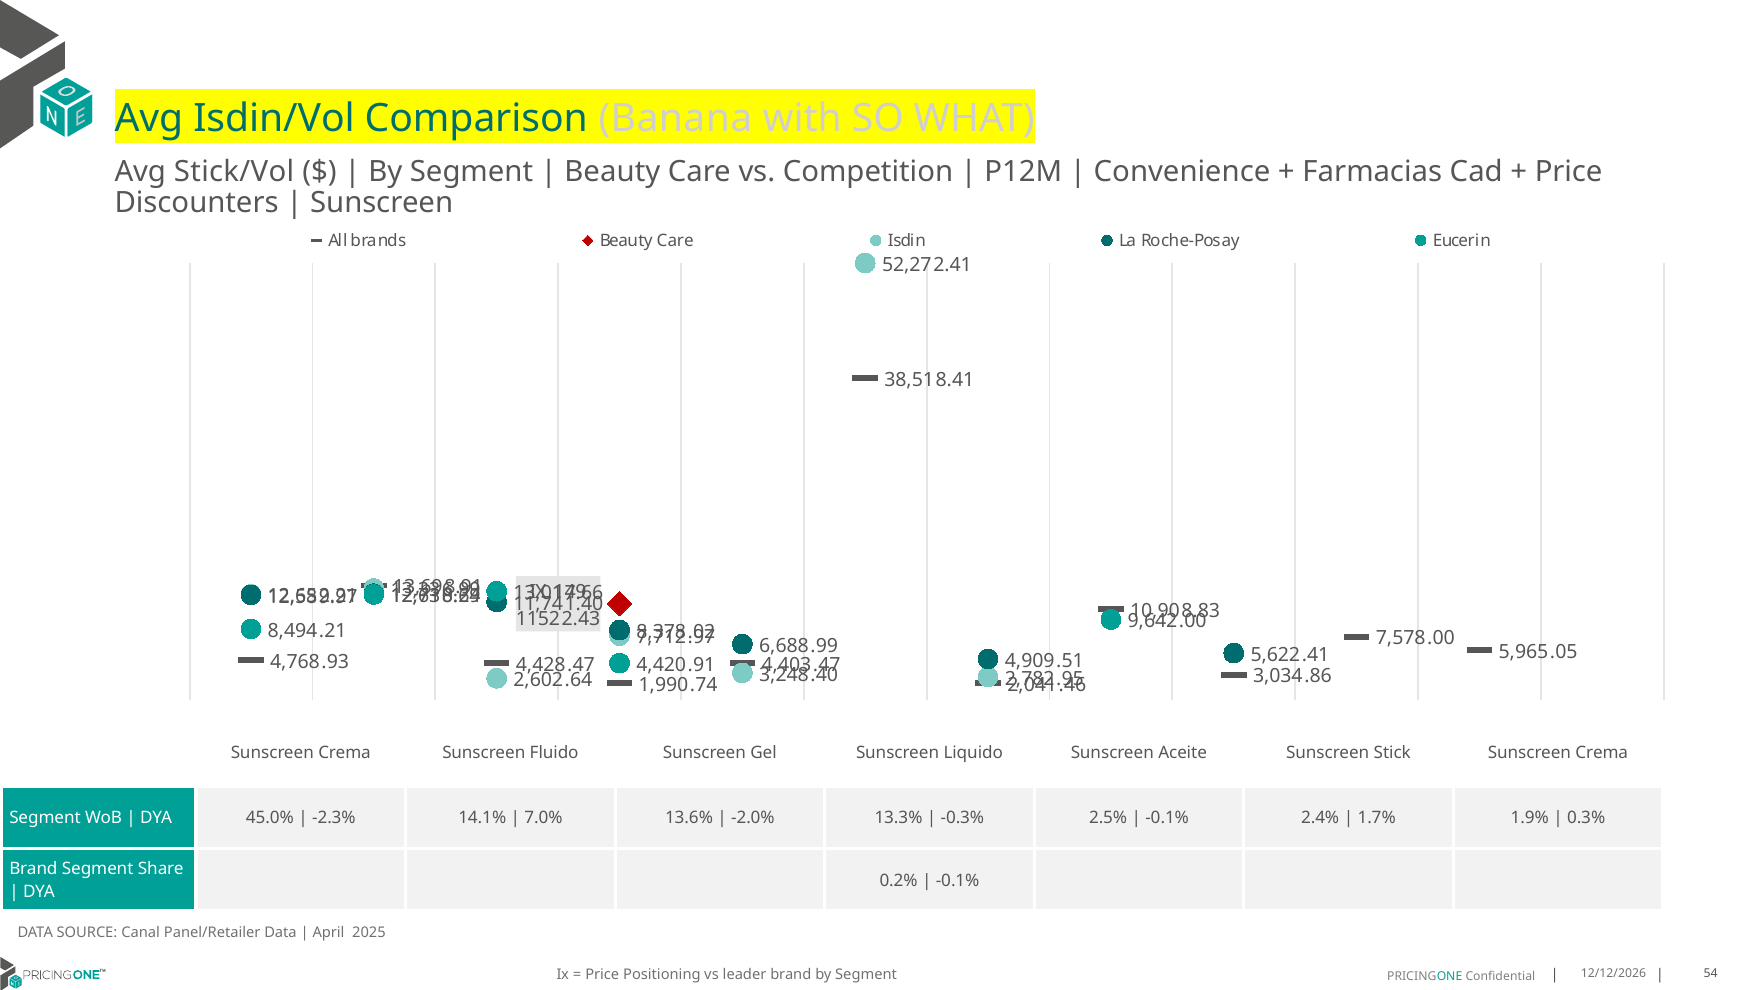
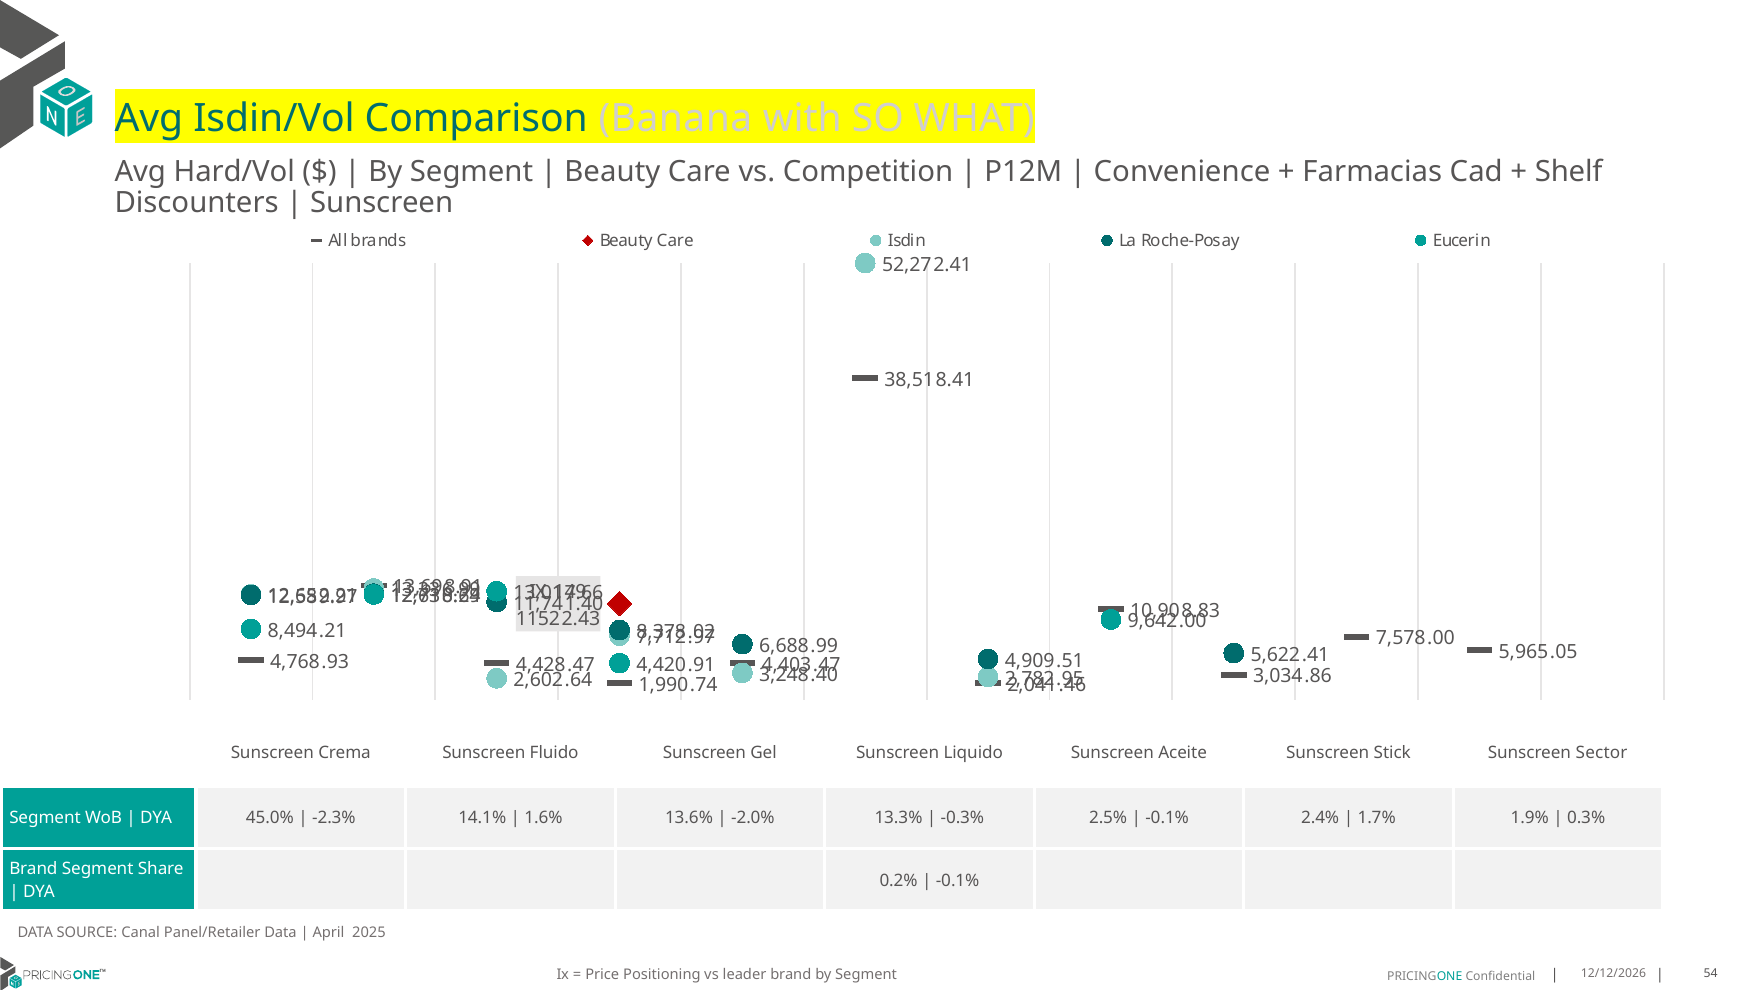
Stick/Vol: Stick/Vol -> Hard/Vol
Price at (1569, 172): Price -> Shelf
Stick Sunscreen Crema: Crema -> Sector
7.0%: 7.0% -> 1.6%
